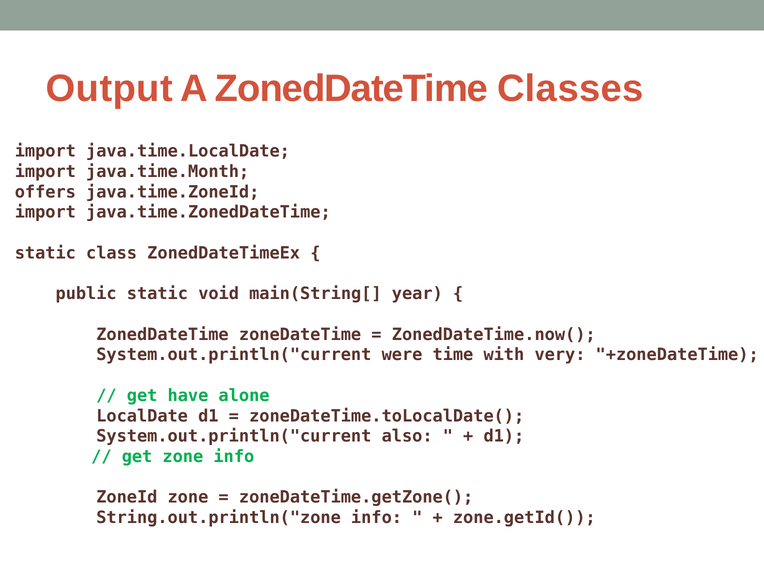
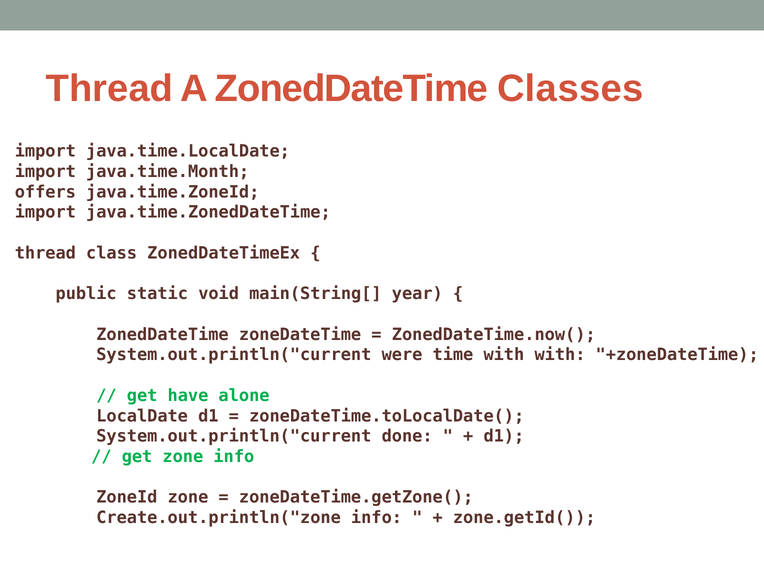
Output at (109, 89): Output -> Thread
static at (45, 253): static -> thread
with very: very -> with
also: also -> done
String.out.println("zone: String.out.println("zone -> Create.out.println("zone
